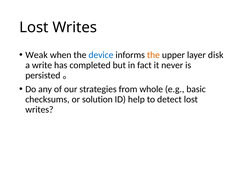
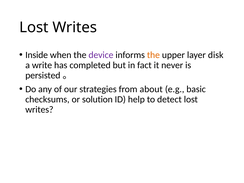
Weak: Weak -> Inside
device colour: blue -> purple
whole: whole -> about
